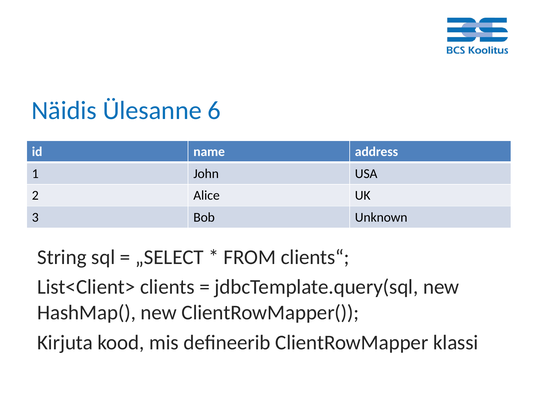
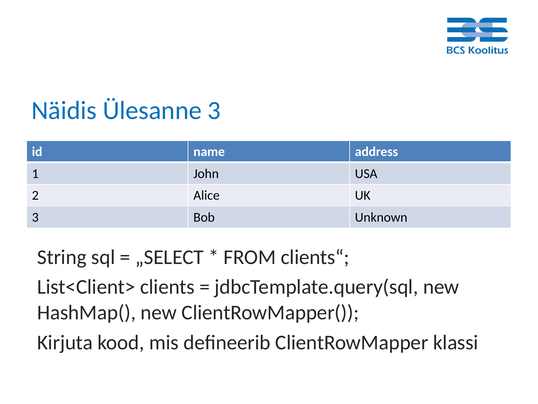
Ülesanne 6: 6 -> 3
